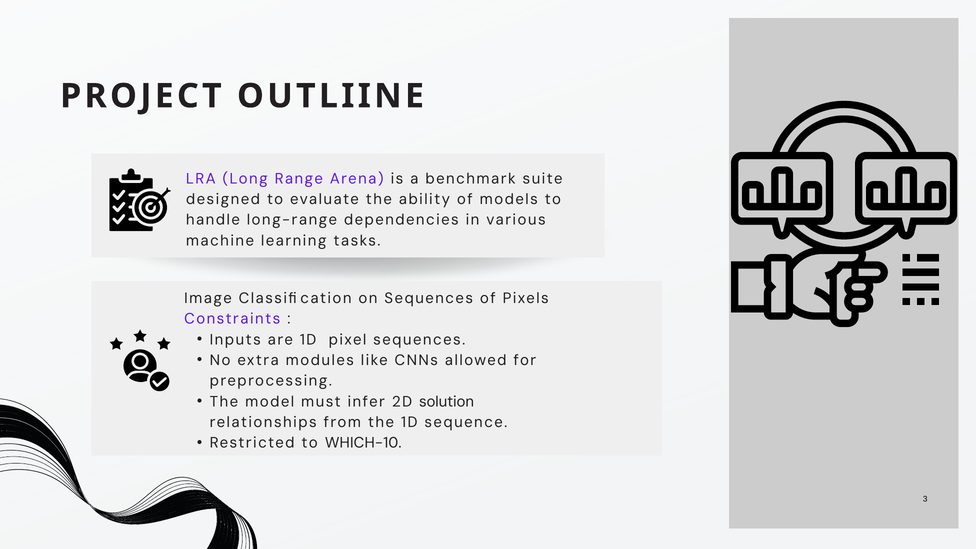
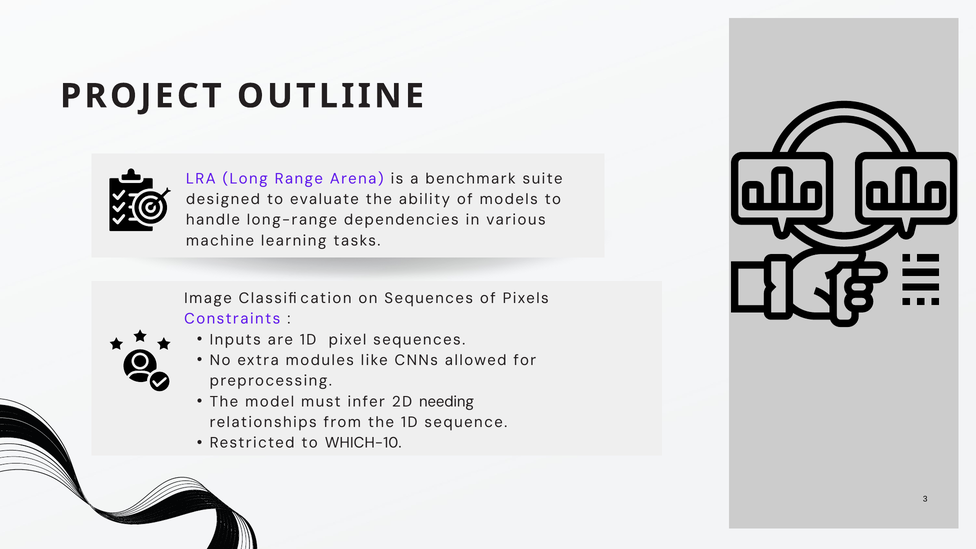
solution: solution -> needing
